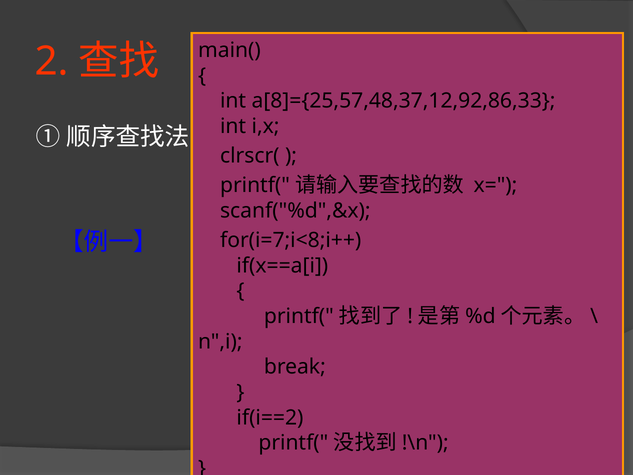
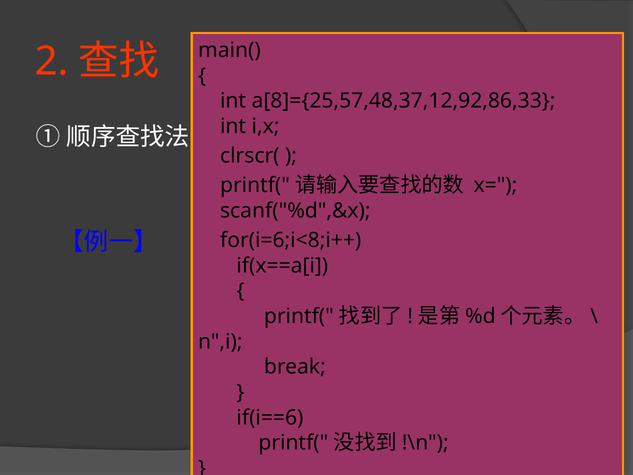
for(i=7;i<8;i++: for(i=7;i<8;i++ -> for(i=6;i<8;i++
if(i==2: if(i==2 -> if(i==6
